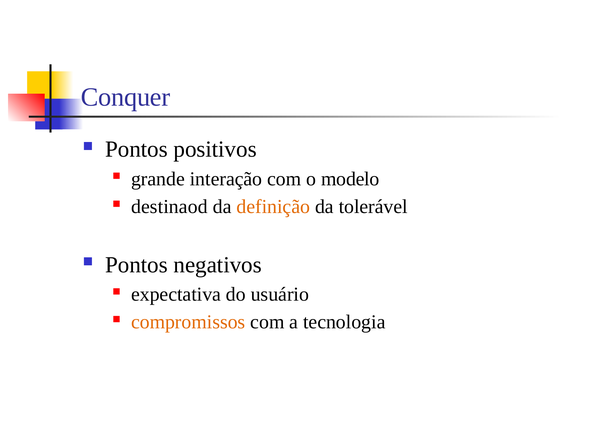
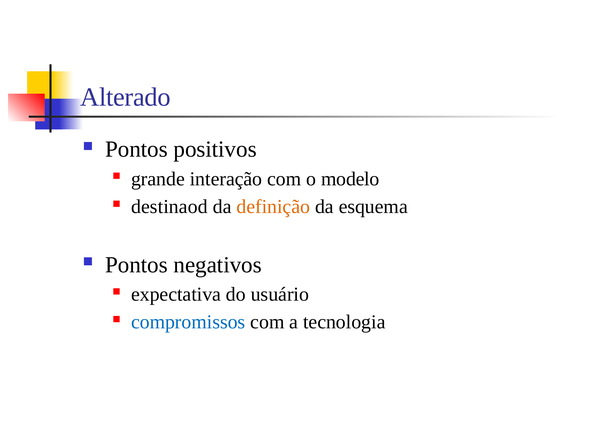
Conquer: Conquer -> Alterado
tolerável: tolerável -> esquema
compromissos colour: orange -> blue
